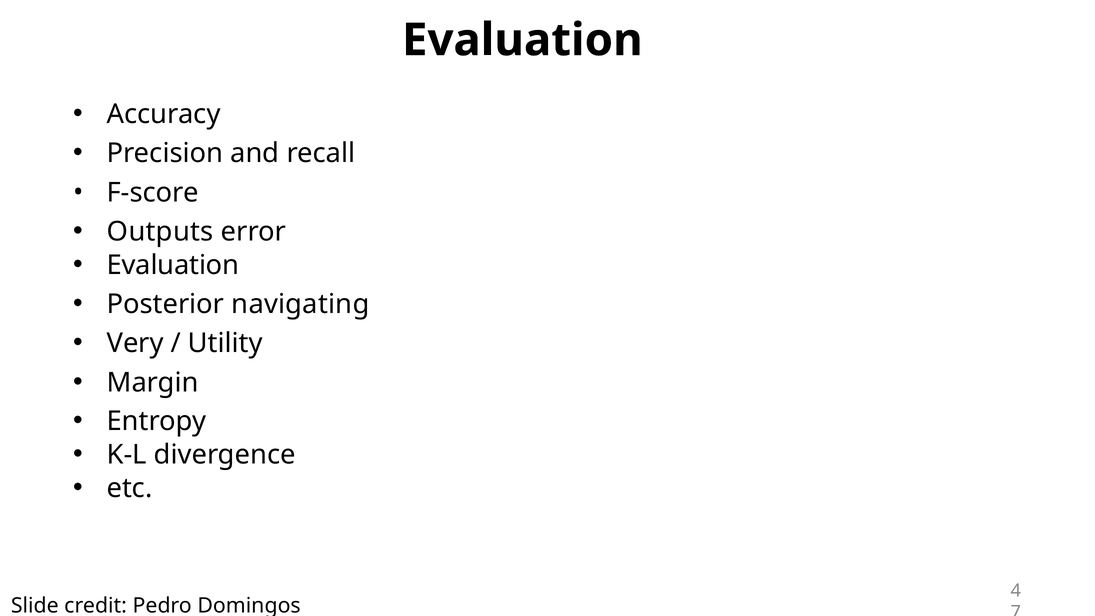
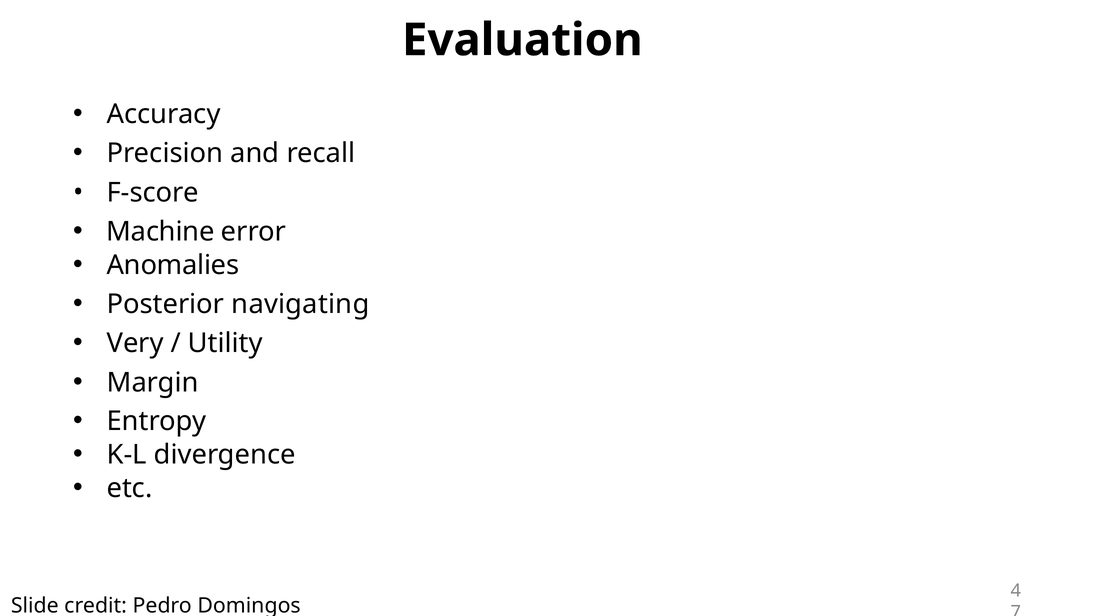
Outputs: Outputs -> Machine
Evaluation at (173, 265): Evaluation -> Anomalies
